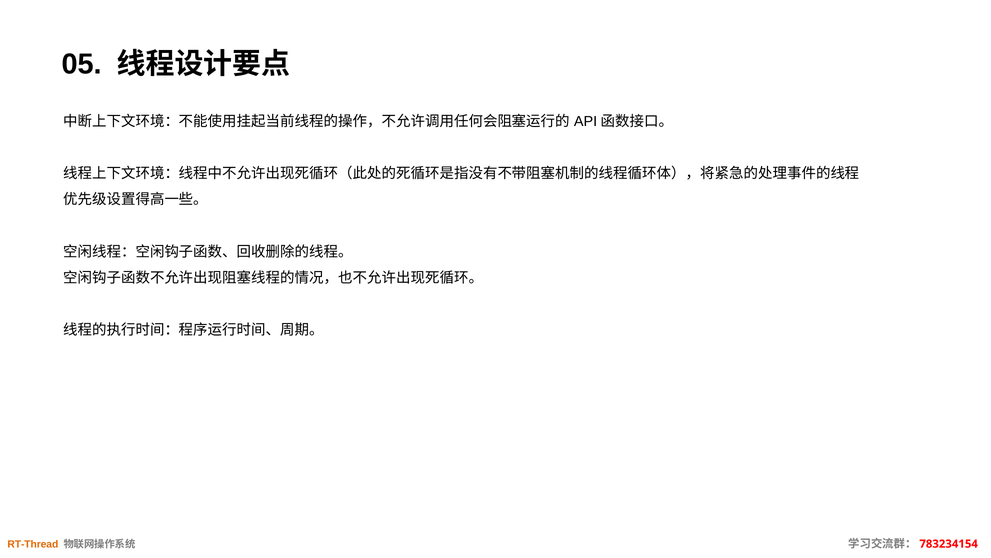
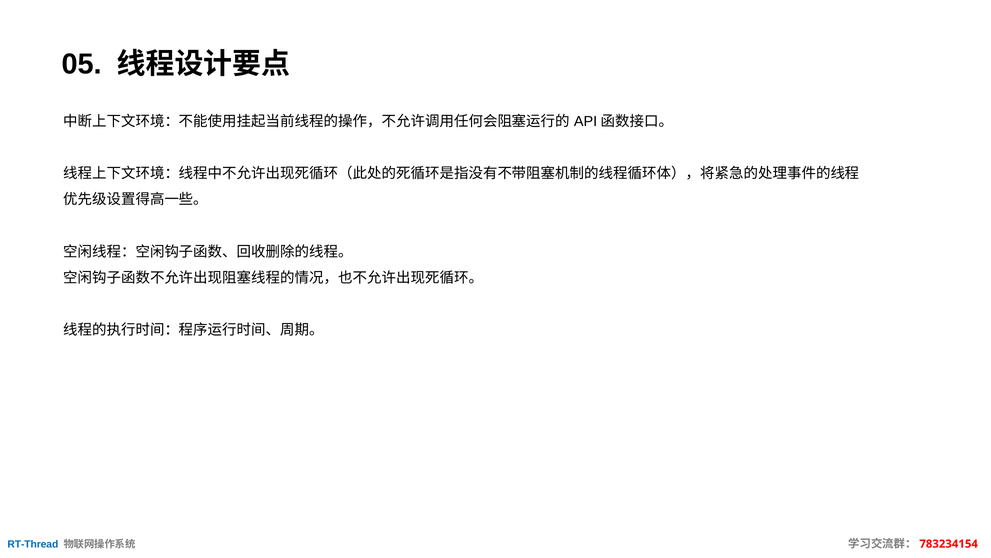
RT-Thread colour: orange -> blue
